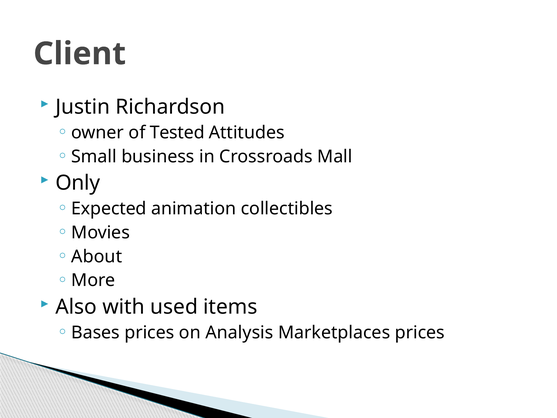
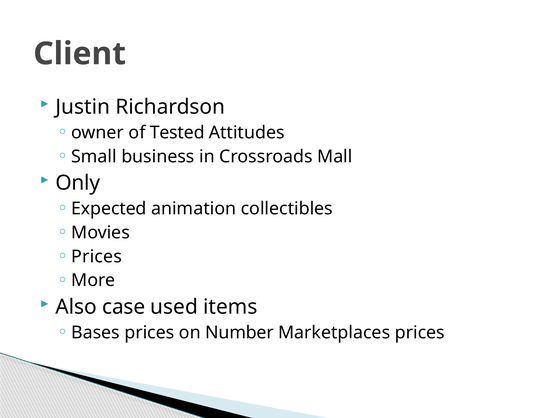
About at (97, 256): About -> Prices
with: with -> case
Analysis: Analysis -> Number
